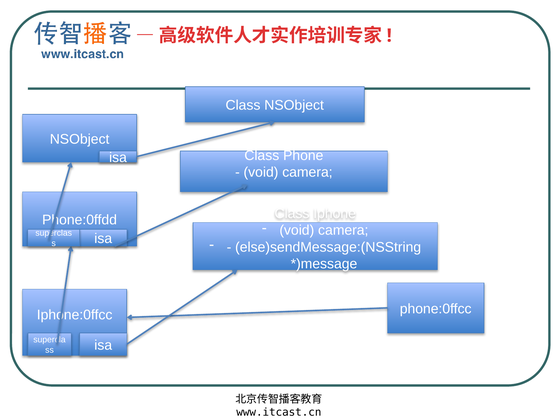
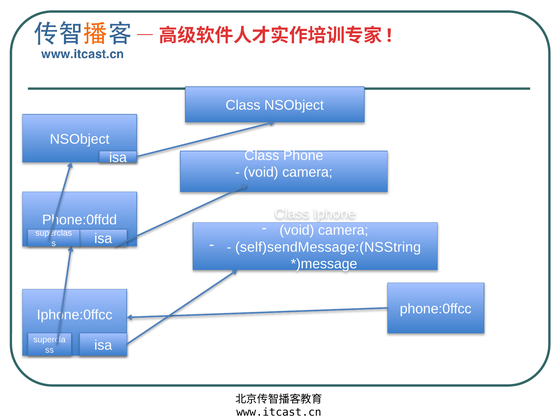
else)sendMessage:(NSString: else)sendMessage:(NSString -> self)sendMessage:(NSString
